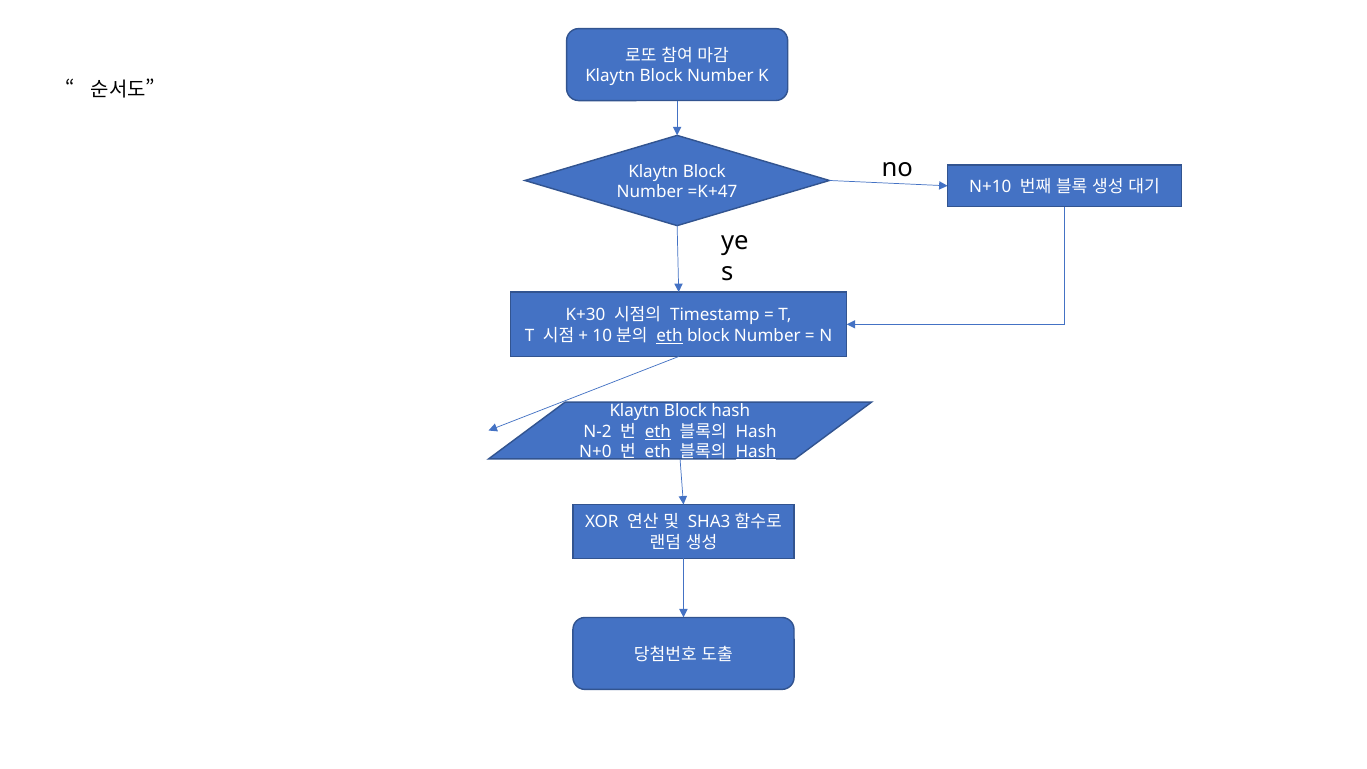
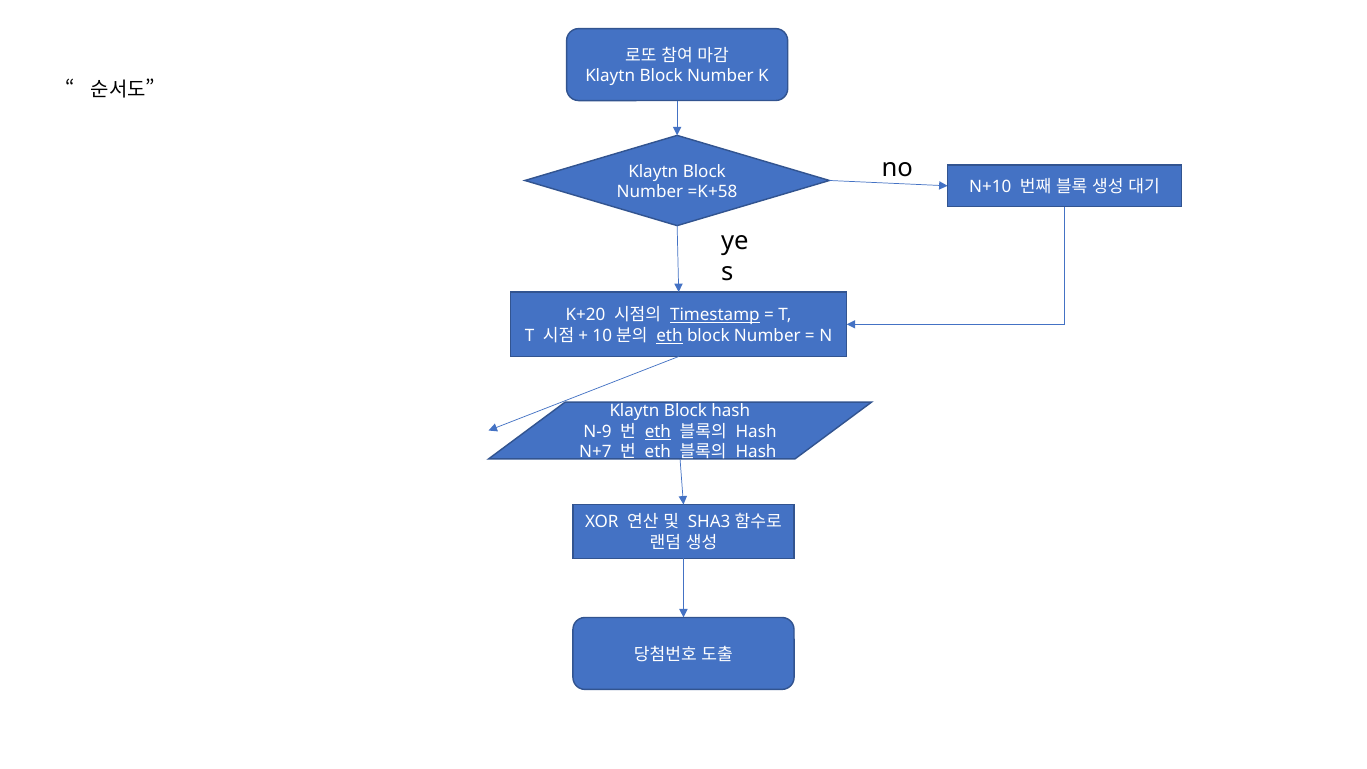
=K+47: =K+47 -> =K+58
K+30: K+30 -> K+20
Timestamp underline: none -> present
N-2: N-2 -> N-9
N+0: N+0 -> N+7
Hash at (756, 452) underline: present -> none
